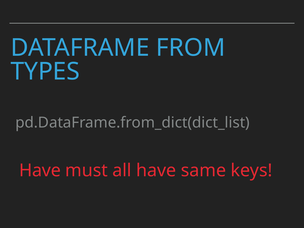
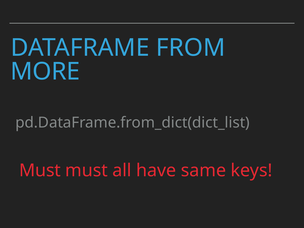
TYPES: TYPES -> MORE
Have at (40, 170): Have -> Must
